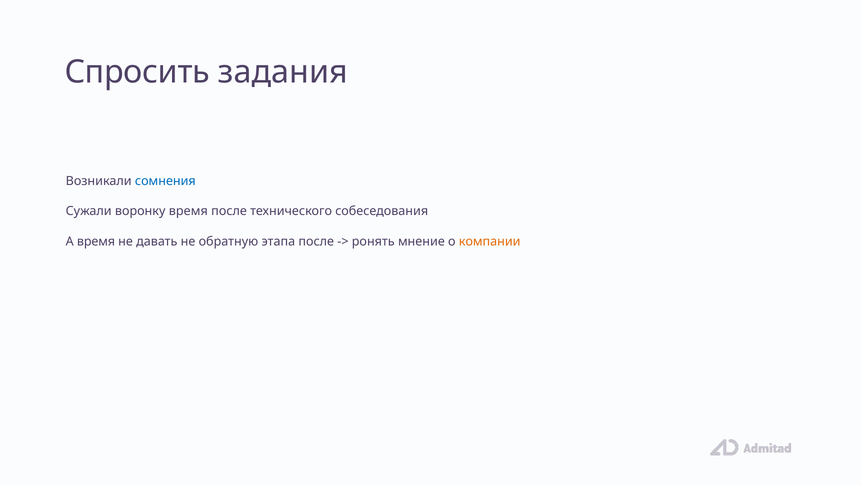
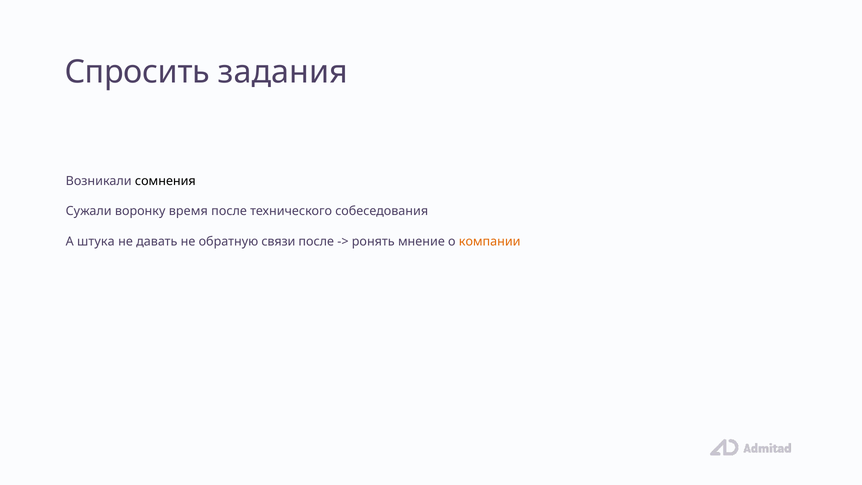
сомнения colour: blue -> black
А время: время -> штука
этапа: этапа -> связи
